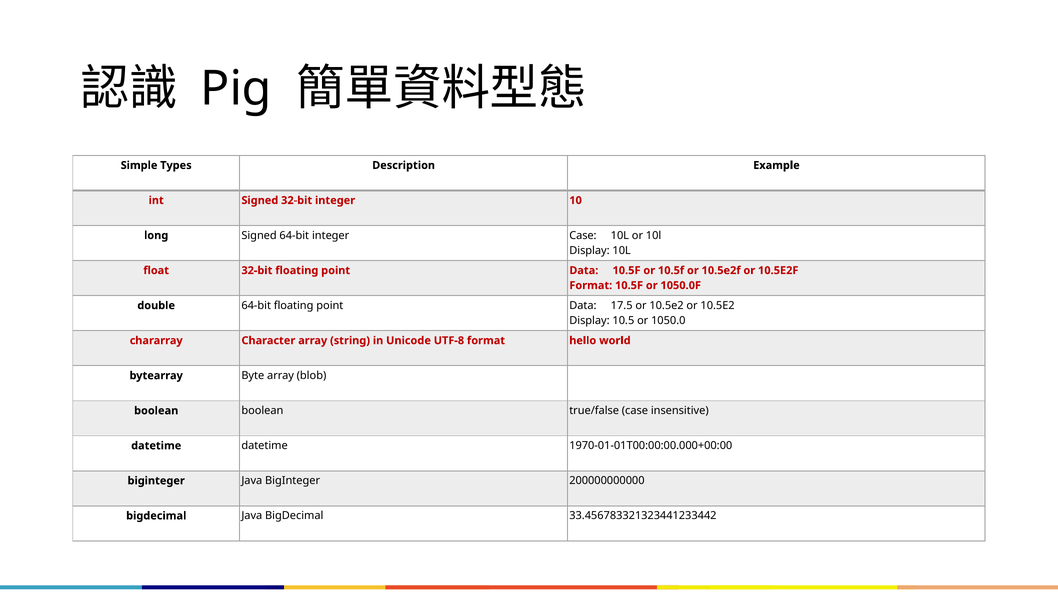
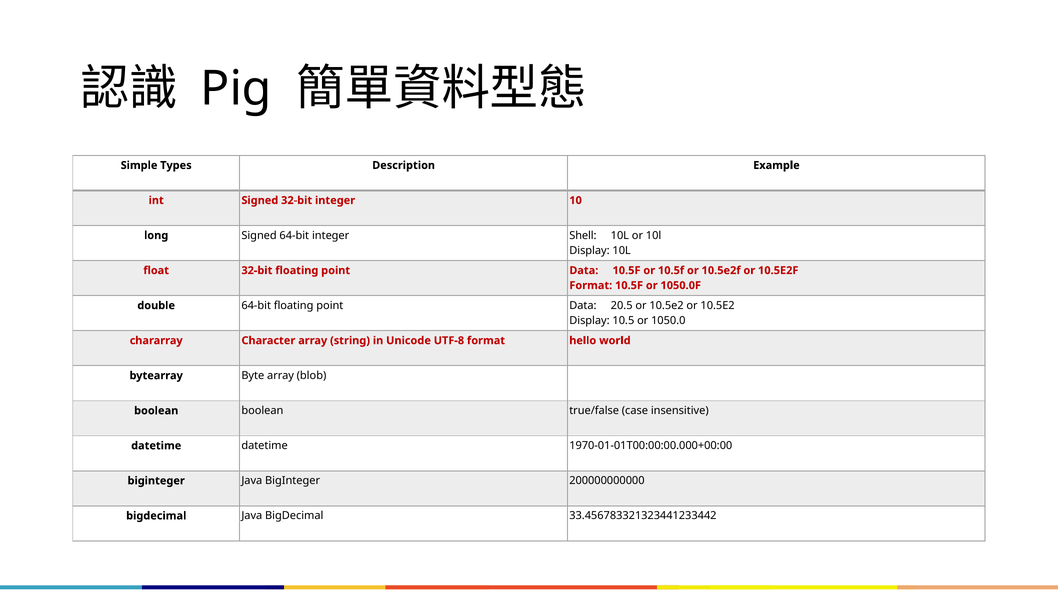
integer Case: Case -> Shell
17.5: 17.5 -> 20.5
